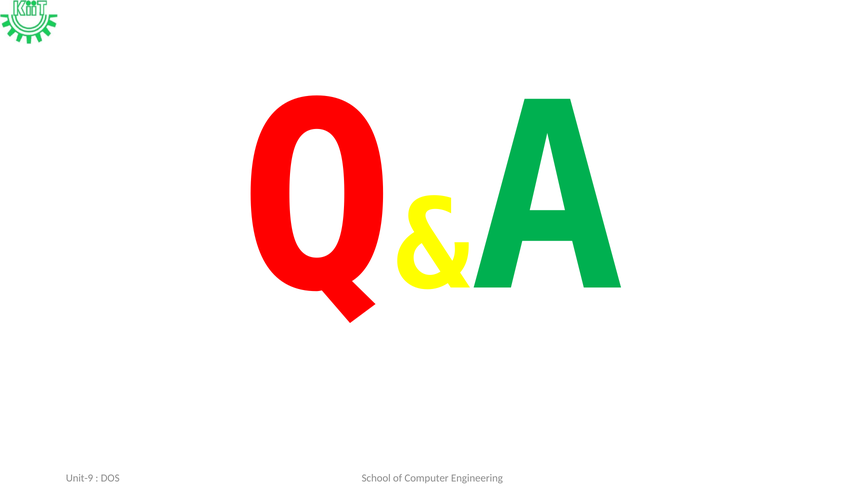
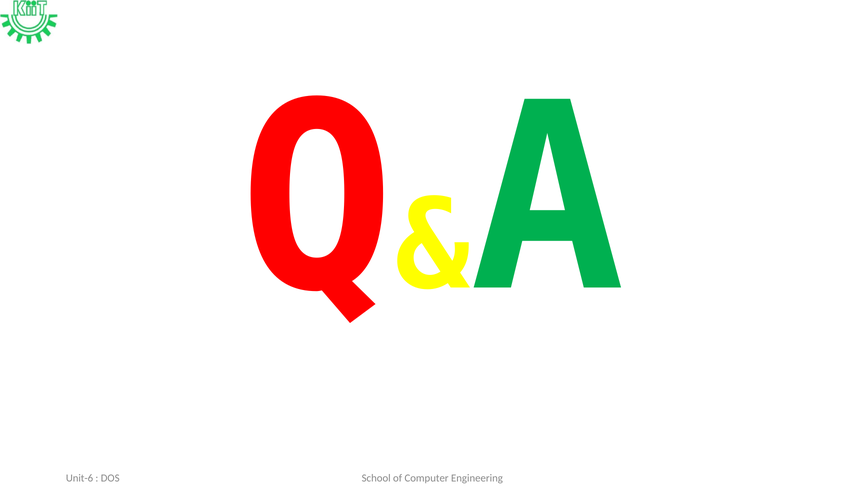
Unit-9: Unit-9 -> Unit-6
